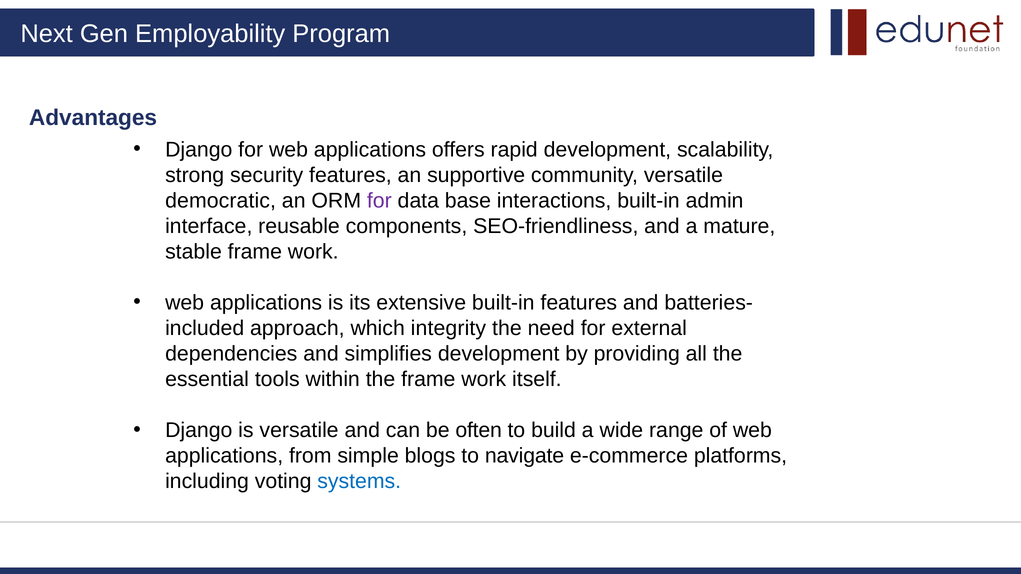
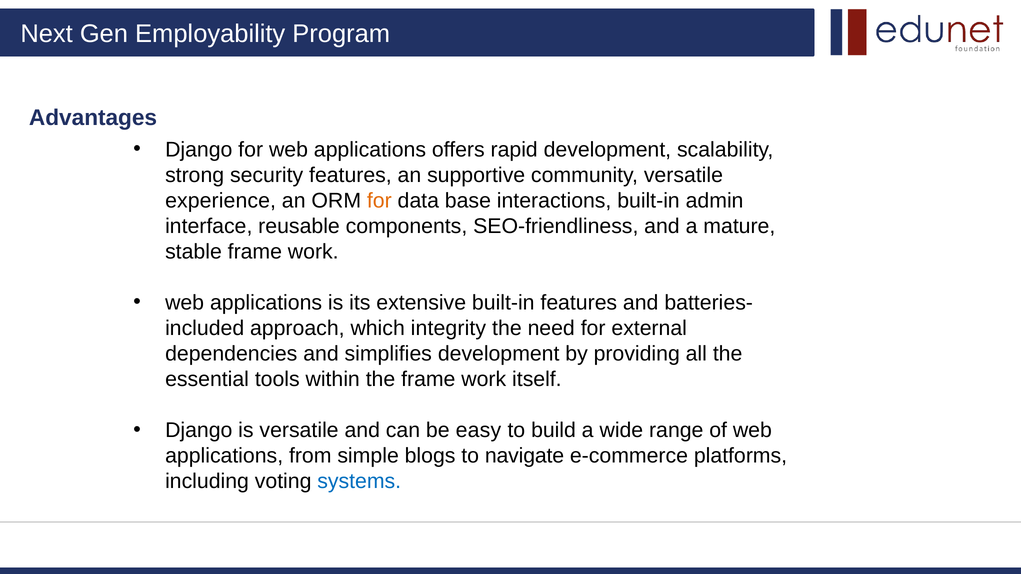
democratic: democratic -> experience
for at (379, 201) colour: purple -> orange
often: often -> easy
